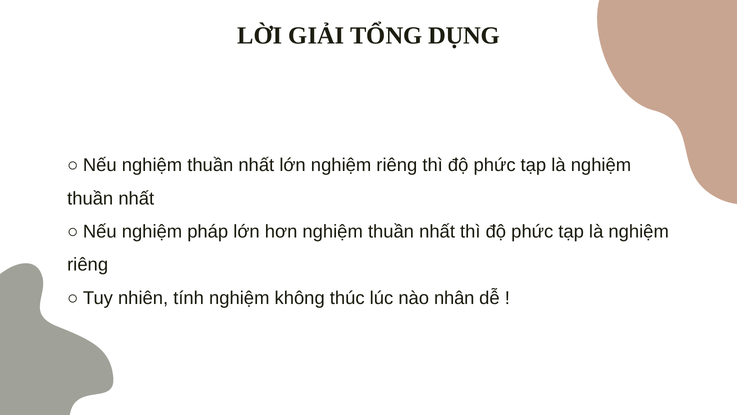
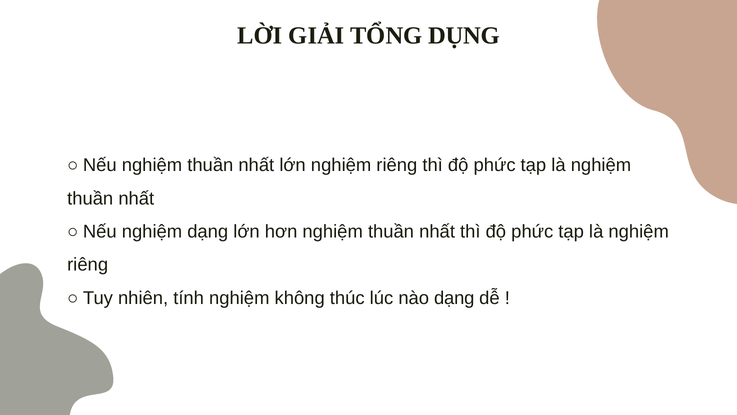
nghiệm pháp: pháp -> dạng
nào nhân: nhân -> dạng
